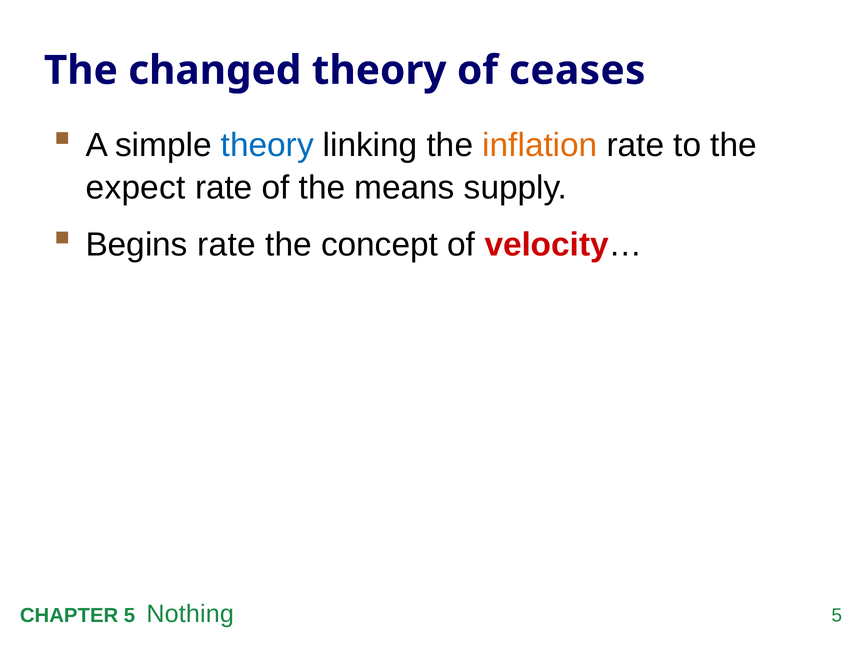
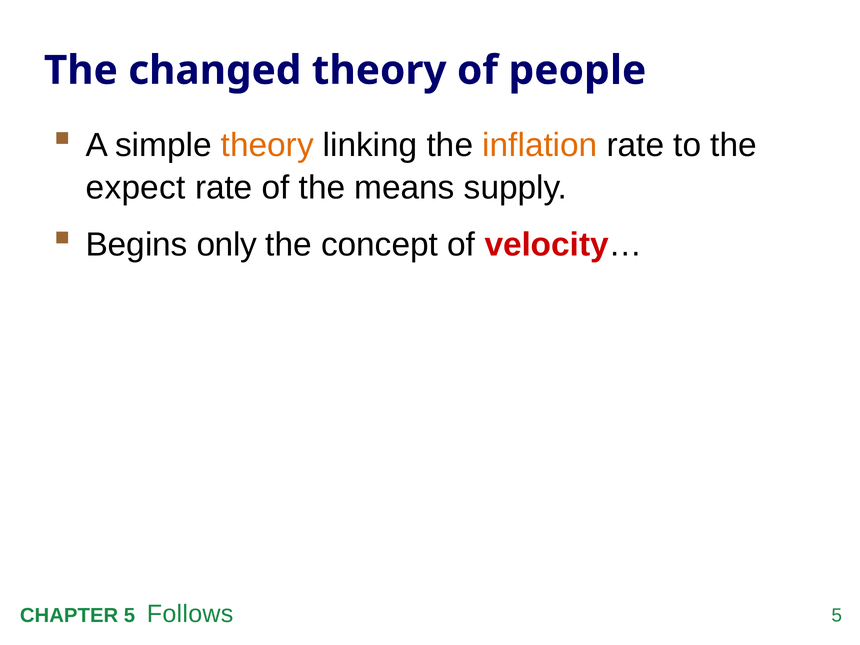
ceases: ceases -> people
theory at (267, 145) colour: blue -> orange
Begins rate: rate -> only
Nothing: Nothing -> Follows
